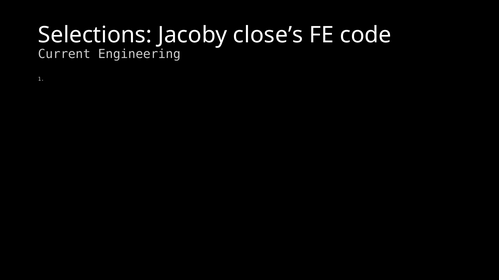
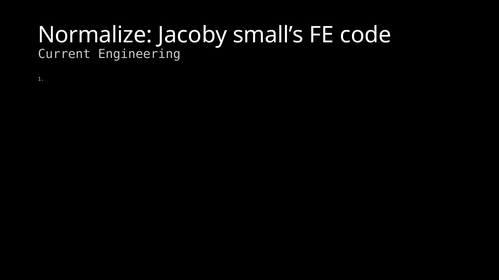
Selections: Selections -> Normalize
close’s: close’s -> small’s
